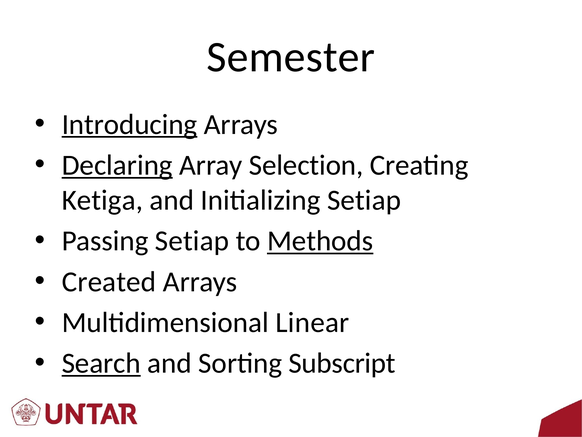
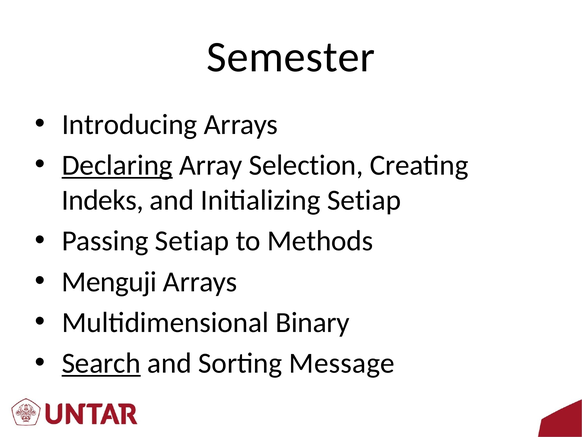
Introducing underline: present -> none
Ketiga: Ketiga -> Indeks
Methods underline: present -> none
Created: Created -> Menguji
Linear: Linear -> Binary
Subscript: Subscript -> Message
